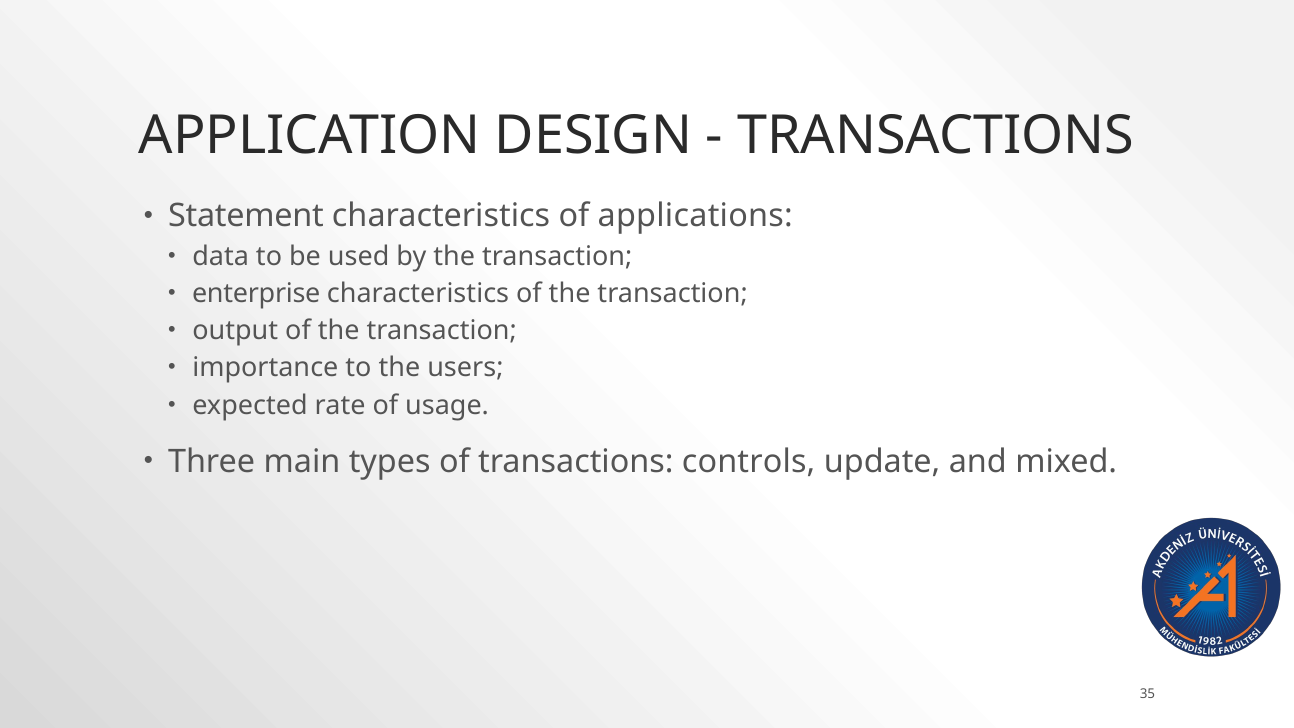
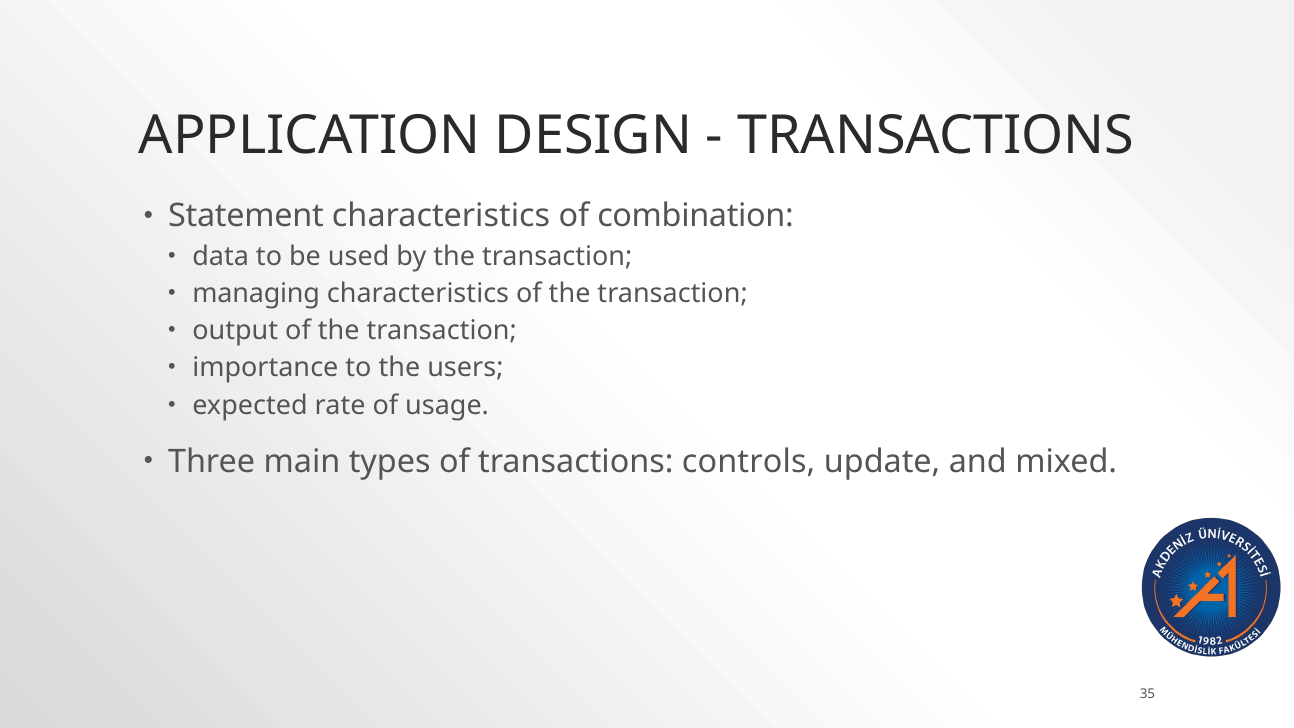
applications: applications -> combination
enterprise: enterprise -> managing
